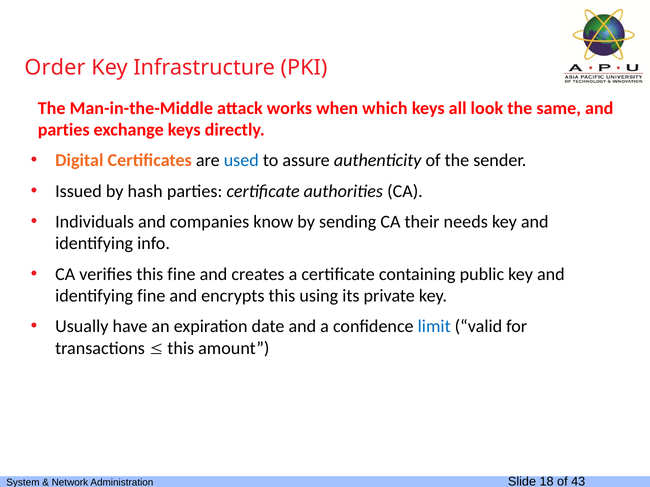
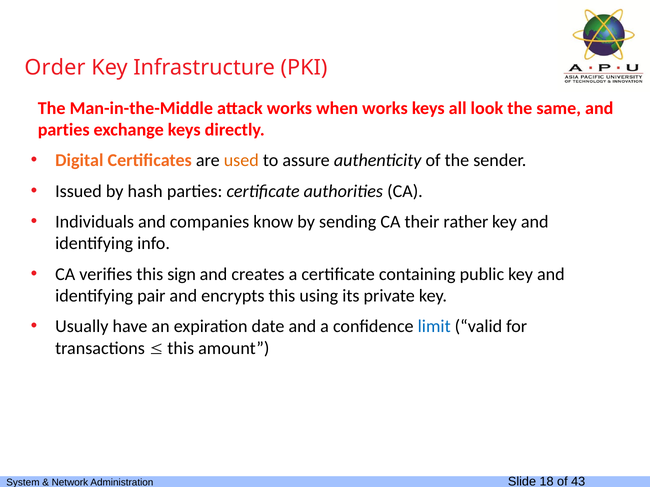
when which: which -> works
used colour: blue -> orange
needs: needs -> rather
this fine: fine -> sign
identifying fine: fine -> pair
